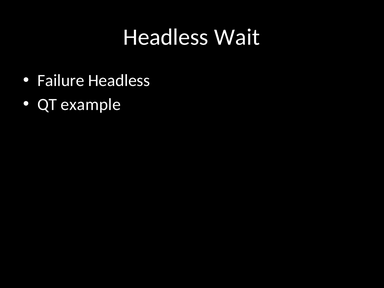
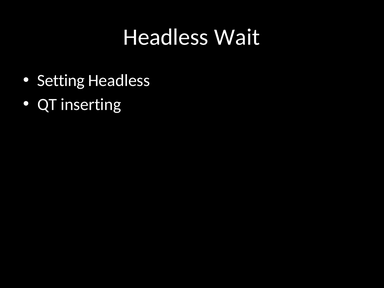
Failure: Failure -> Setting
example: example -> inserting
